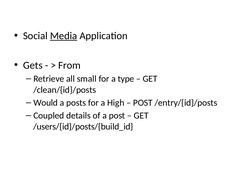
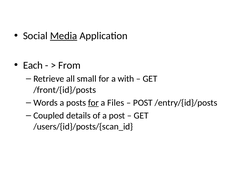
Gets: Gets -> Each
type: type -> with
/clean/{id}/posts: /clean/{id}/posts -> /front/{id}/posts
Would: Would -> Words
for at (93, 103) underline: none -> present
High: High -> Files
/users/{id}/posts/{build_id: /users/{id}/posts/{build_id -> /users/{id}/posts/{scan_id
